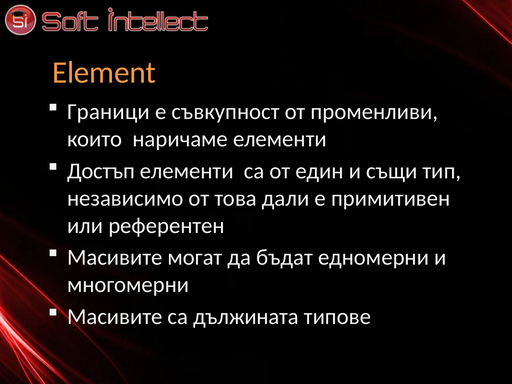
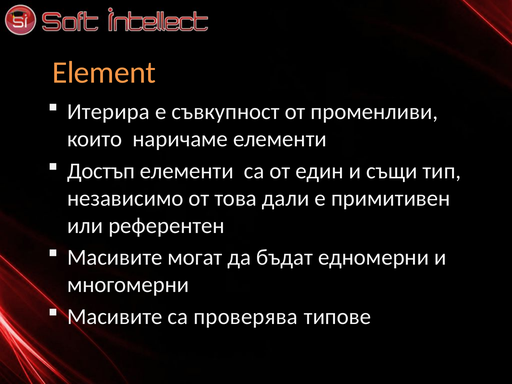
Граници: Граници -> Итерира
дължината: дължината -> проверява
